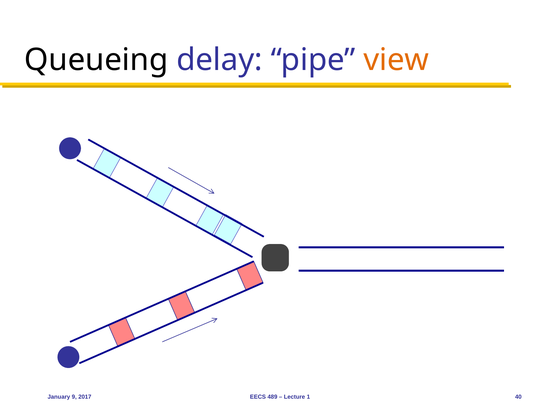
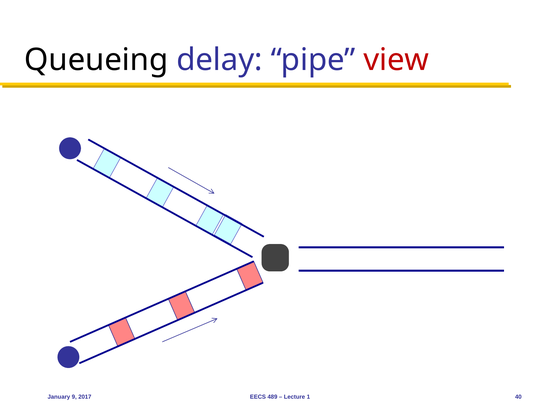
view colour: orange -> red
